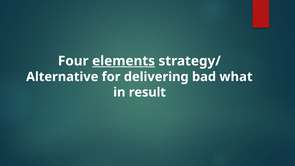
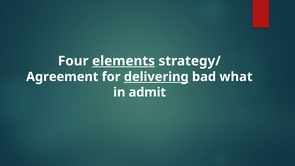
Alternative: Alternative -> Agreement
delivering underline: none -> present
result: result -> admit
